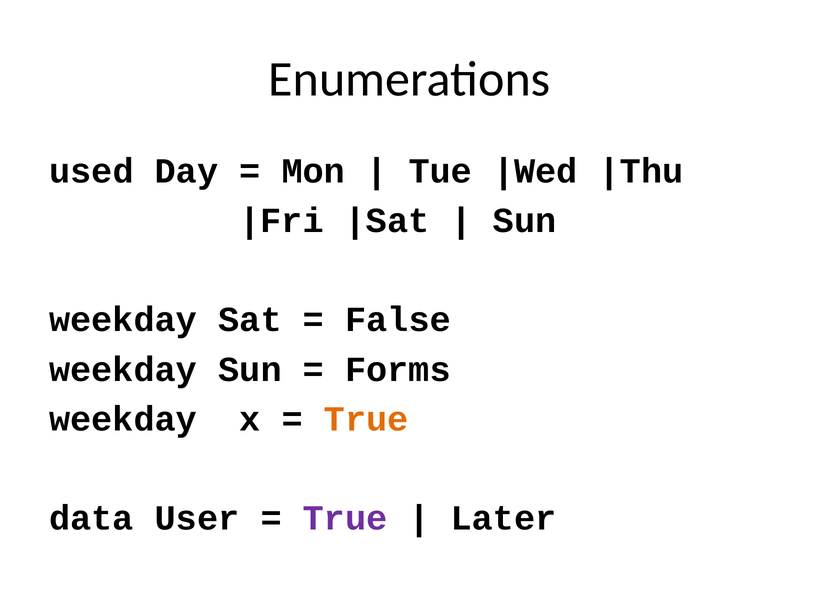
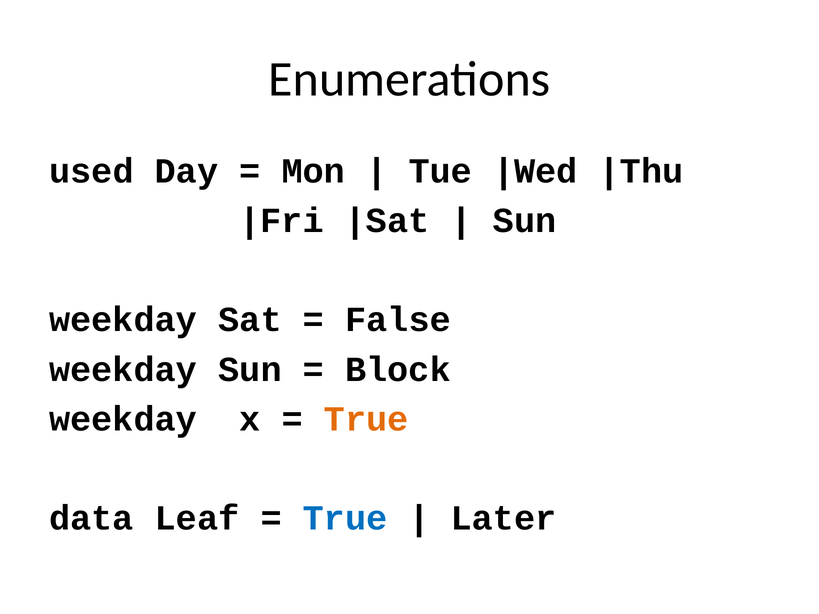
Forms: Forms -> Block
User: User -> Leaf
True at (345, 518) colour: purple -> blue
